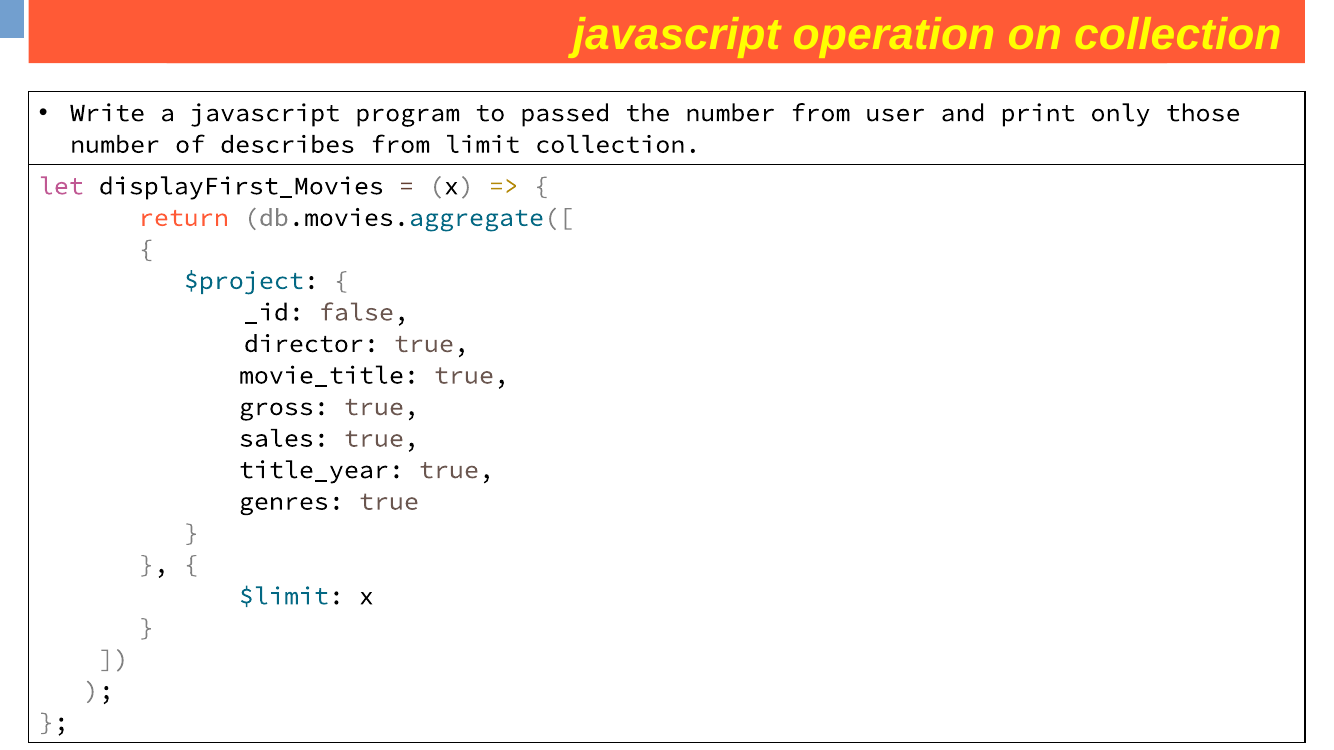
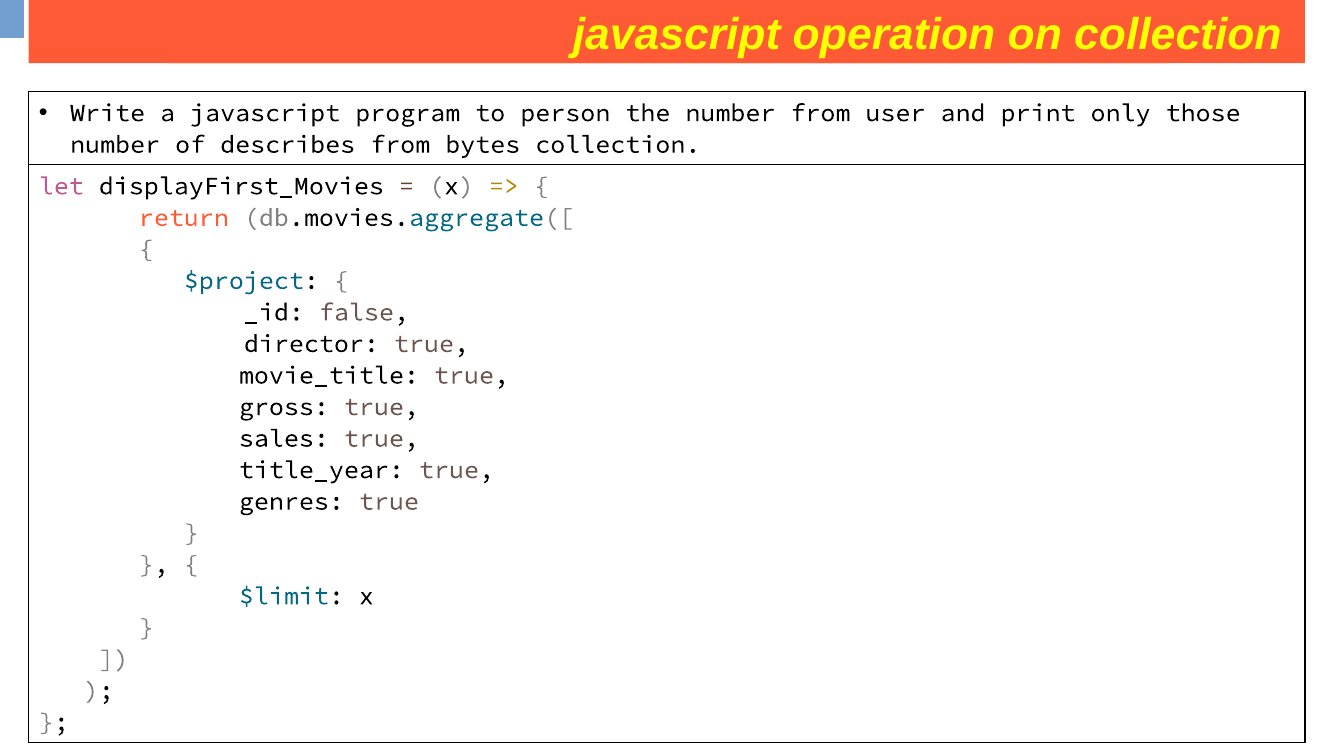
passed: passed -> person
limit: limit -> bytes
